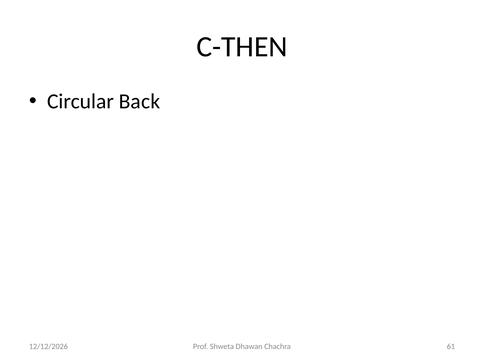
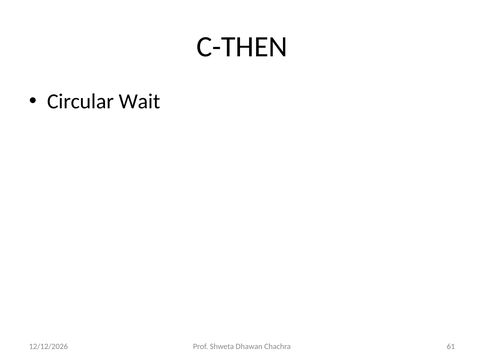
Back: Back -> Wait
